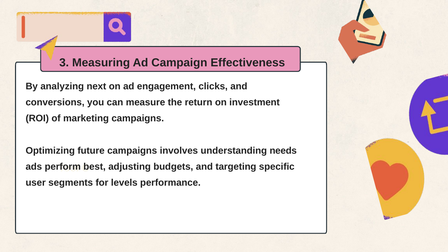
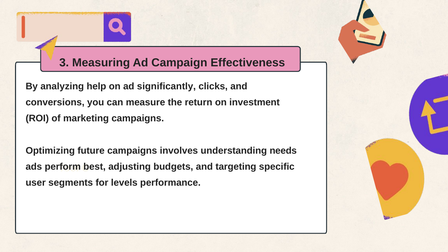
next: next -> help
engagement: engagement -> significantly
